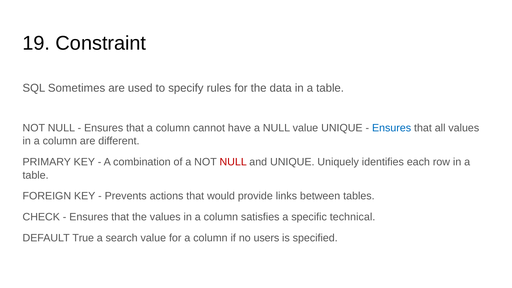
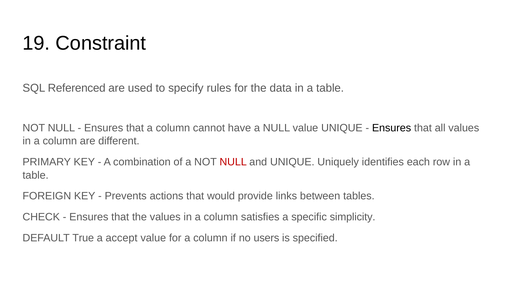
Sometimes: Sometimes -> Referenced
Ensures at (392, 128) colour: blue -> black
technical: technical -> simplicity
search: search -> accept
